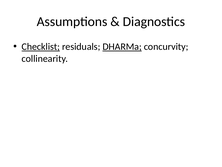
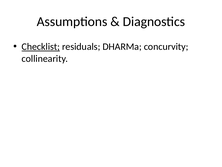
DHARMa underline: present -> none
